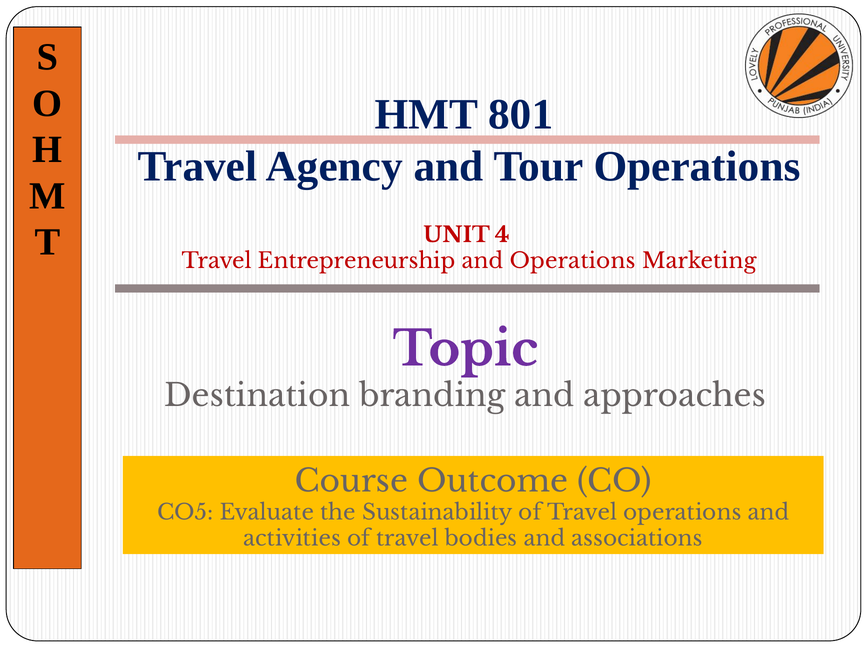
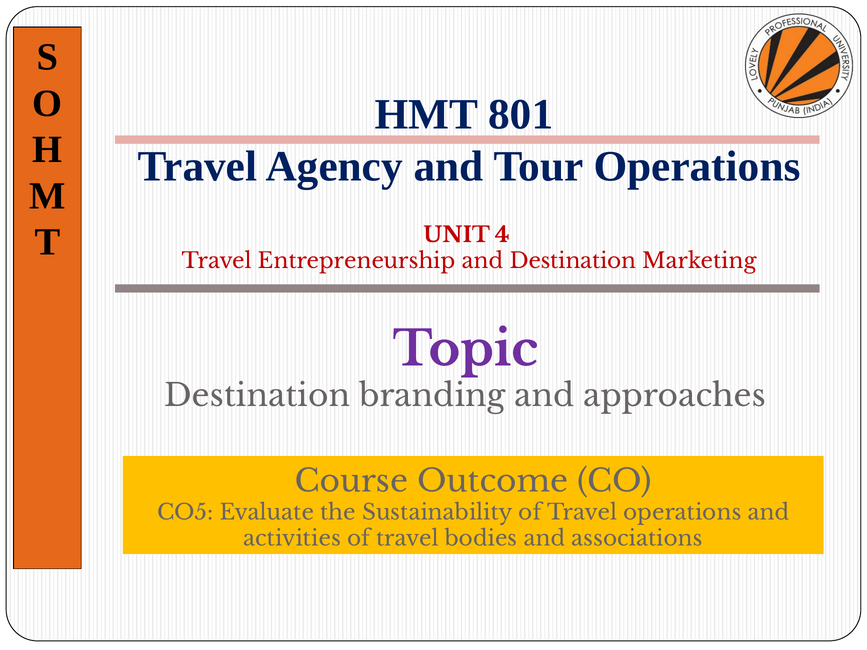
and Operations: Operations -> Destination
